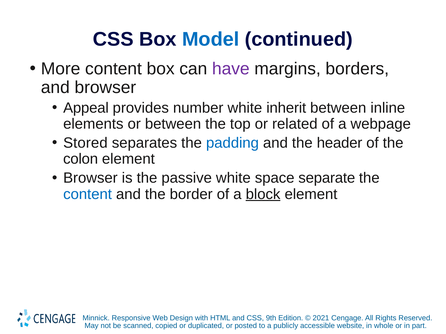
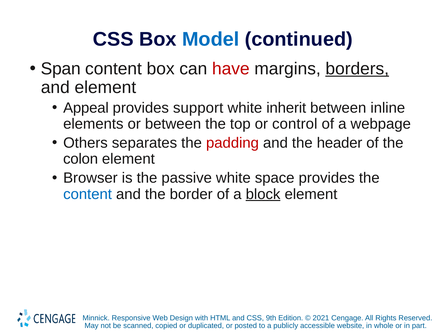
More: More -> Span
have colour: purple -> red
borders underline: none -> present
and browser: browser -> element
number: number -> support
related: related -> control
Stored: Stored -> Others
padding colour: blue -> red
space separate: separate -> provides
